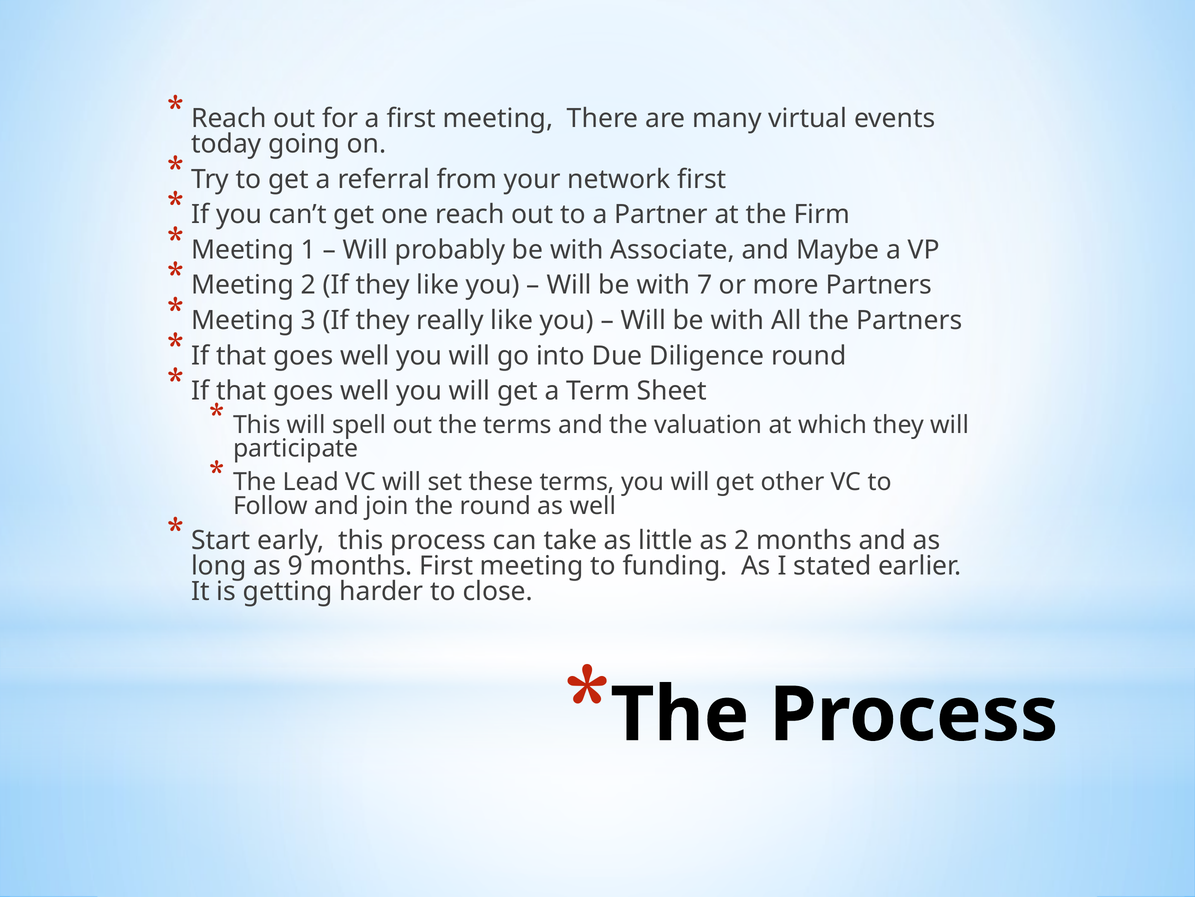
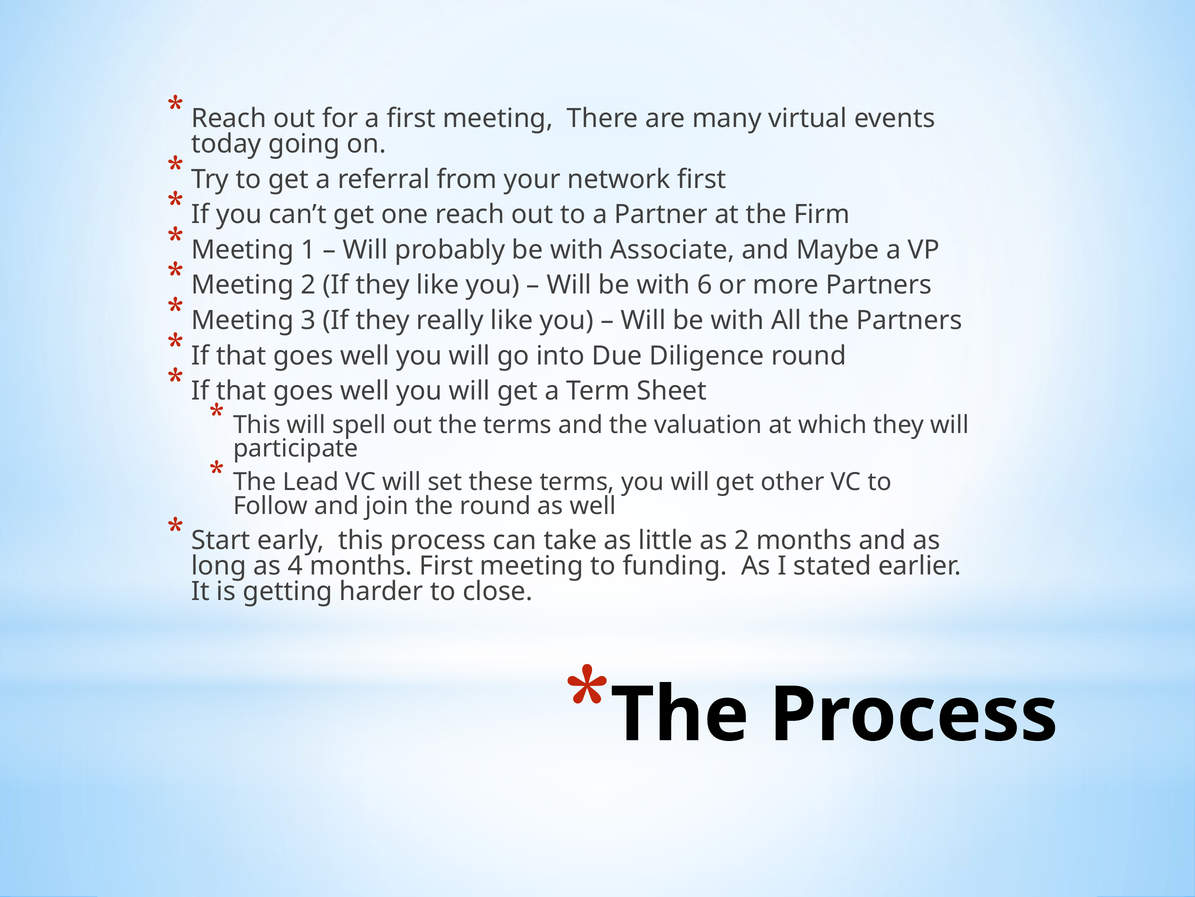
7: 7 -> 6
9: 9 -> 4
